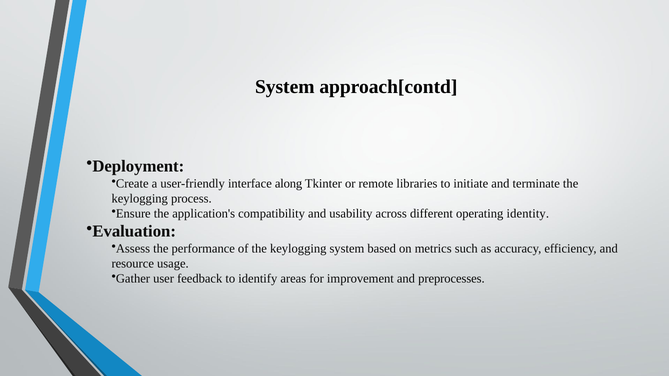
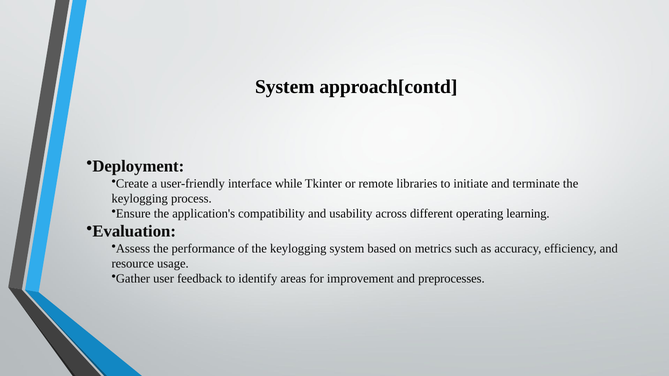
along: along -> while
identity: identity -> learning
